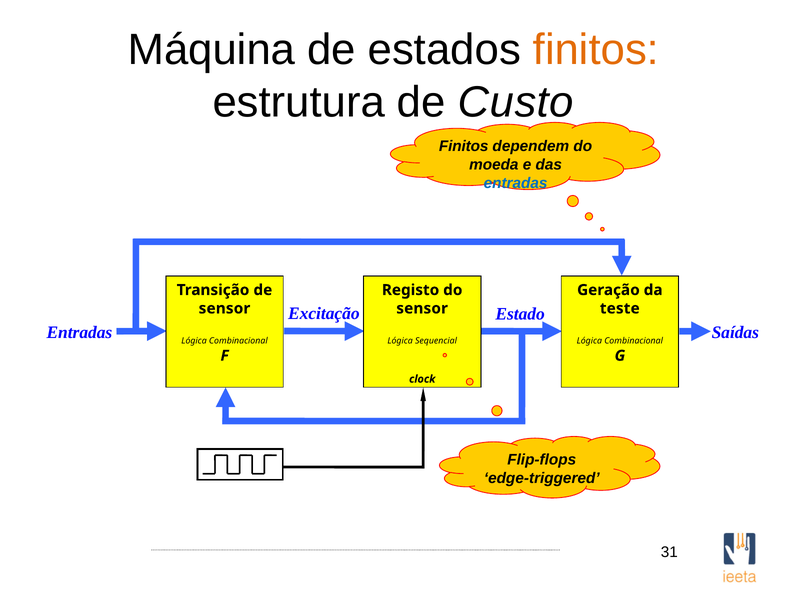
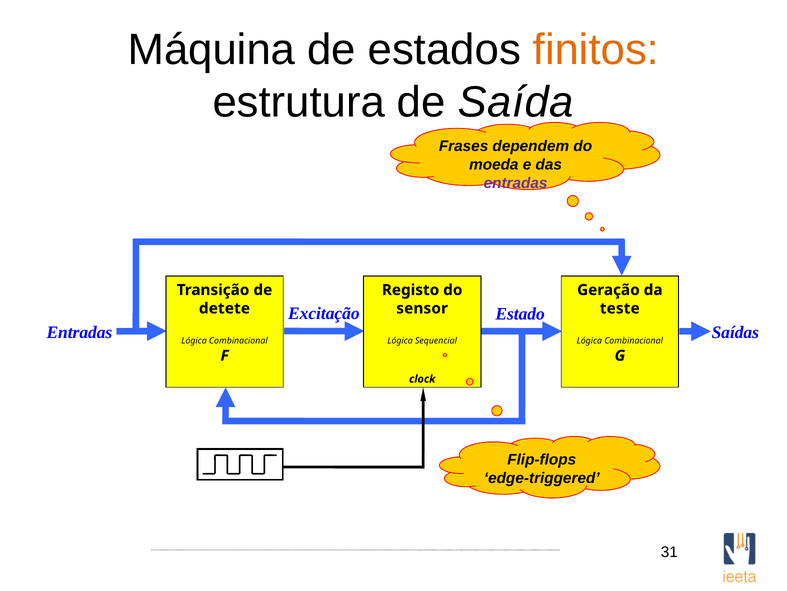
Custo: Custo -> Saída
Finitos at (464, 146): Finitos -> Frases
entradas at (516, 183) colour: blue -> purple
sensor at (224, 308): sensor -> detete
